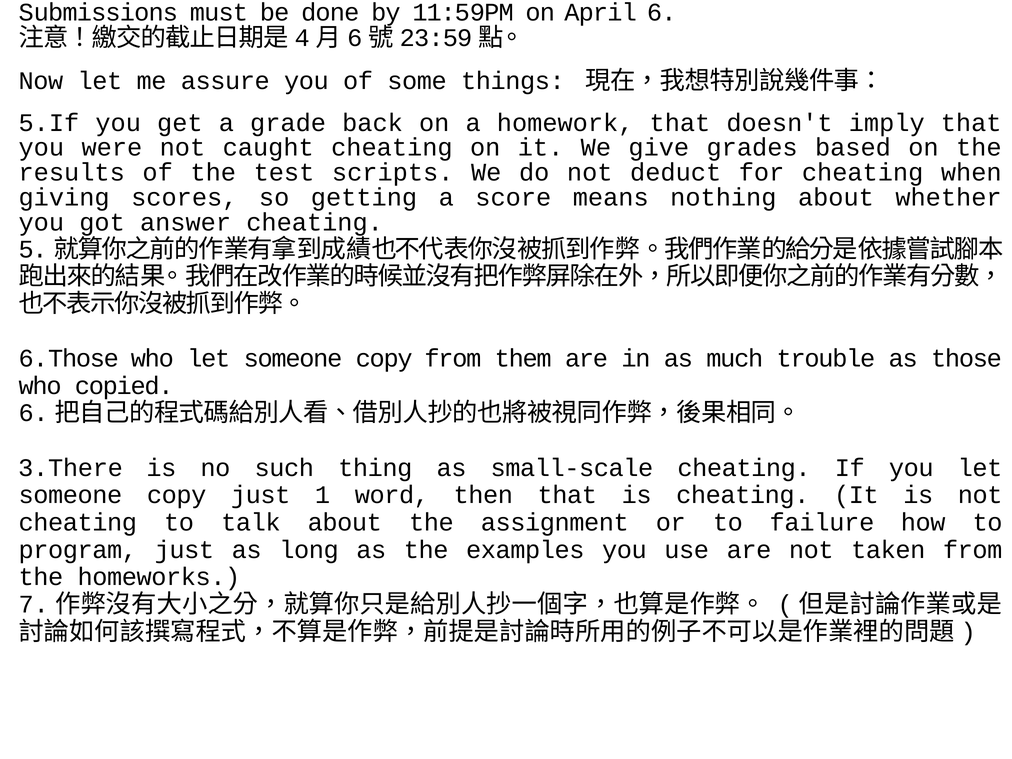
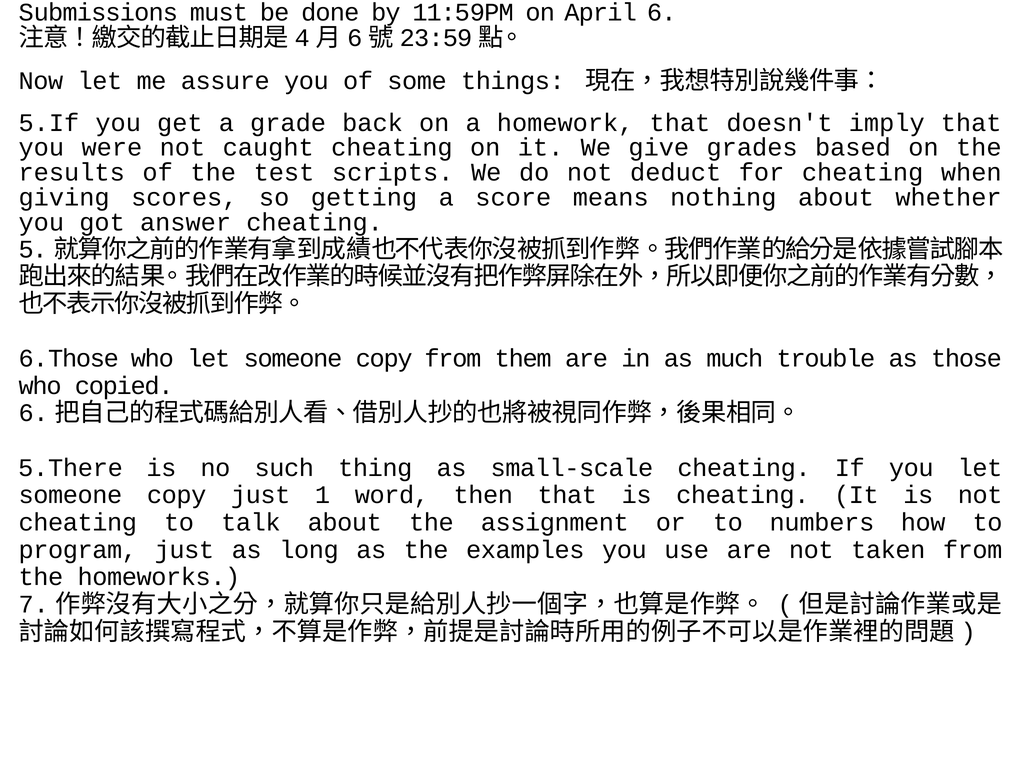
3.There: 3.There -> 5.There
failure: failure -> numbers
